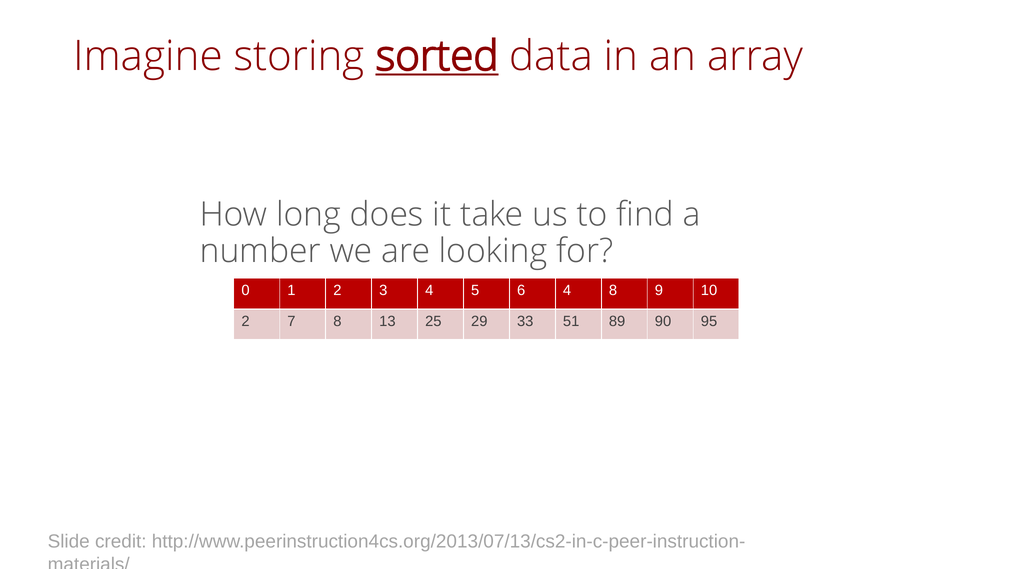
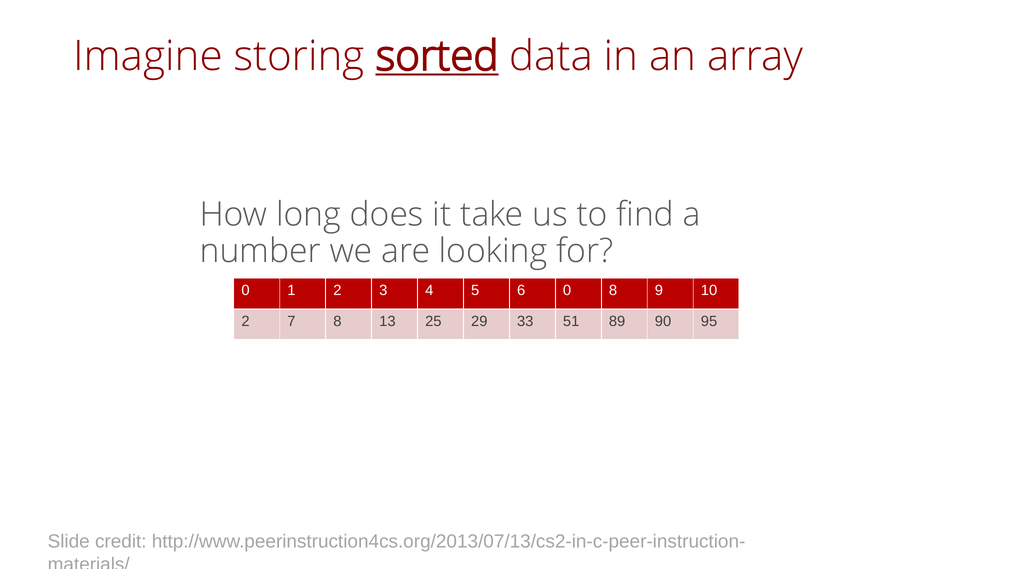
6 4: 4 -> 0
